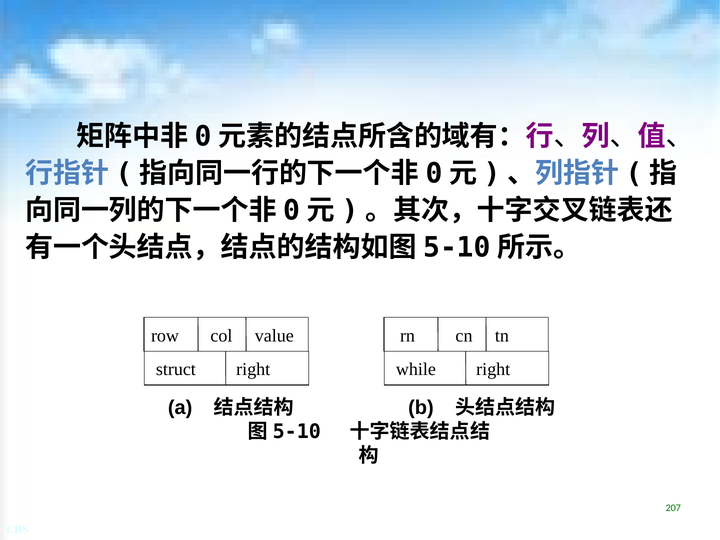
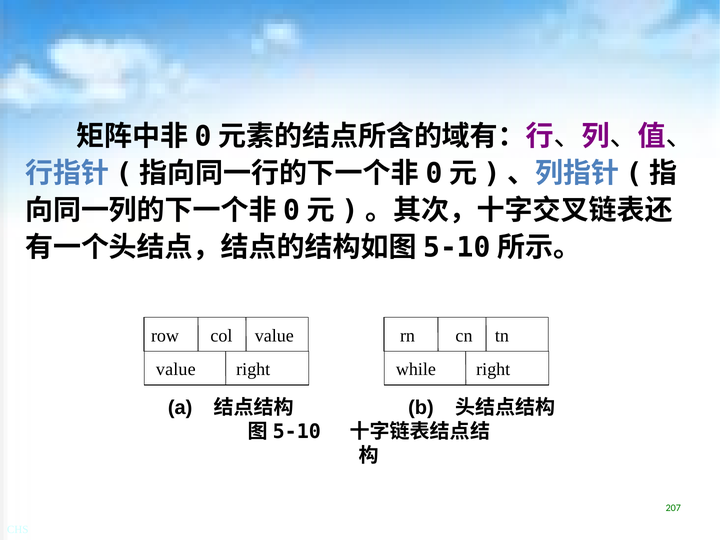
struct at (176, 369): struct -> value
